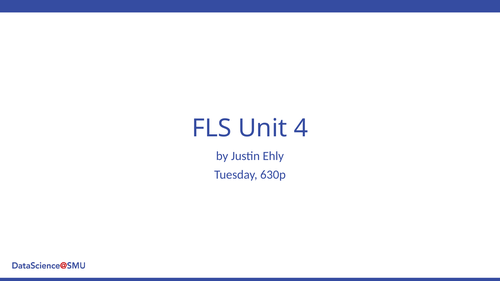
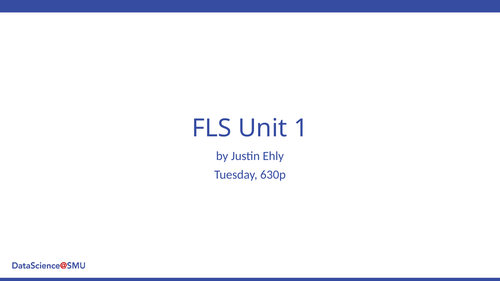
4: 4 -> 1
